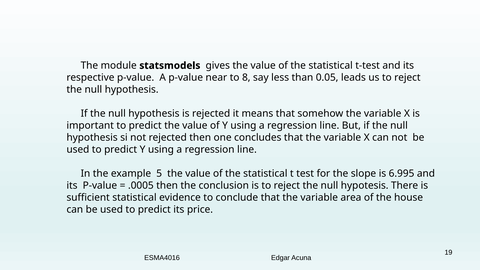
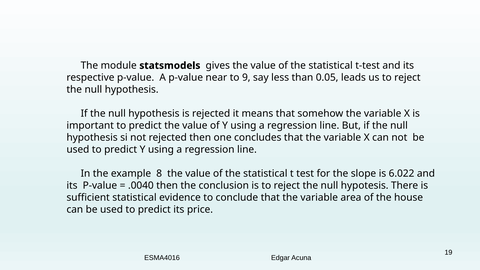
8: 8 -> 9
5: 5 -> 8
6.995: 6.995 -> 6.022
.0005: .0005 -> .0040
